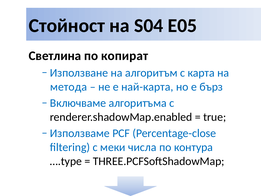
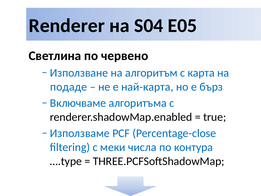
Стойност: Стойност -> Renderer
копират: копират -> червено
метода: метода -> подаде
